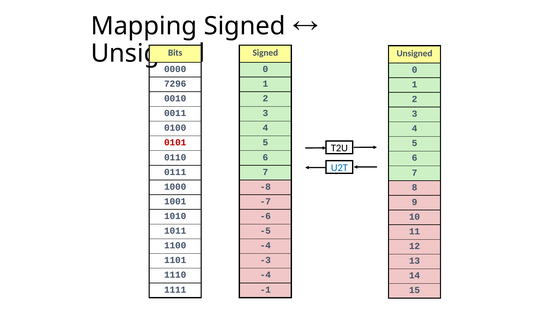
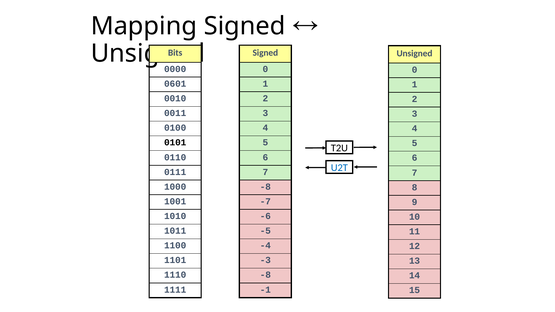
7296: 7296 -> 0601
0101 colour: red -> black
-4 at (265, 275): -4 -> -8
